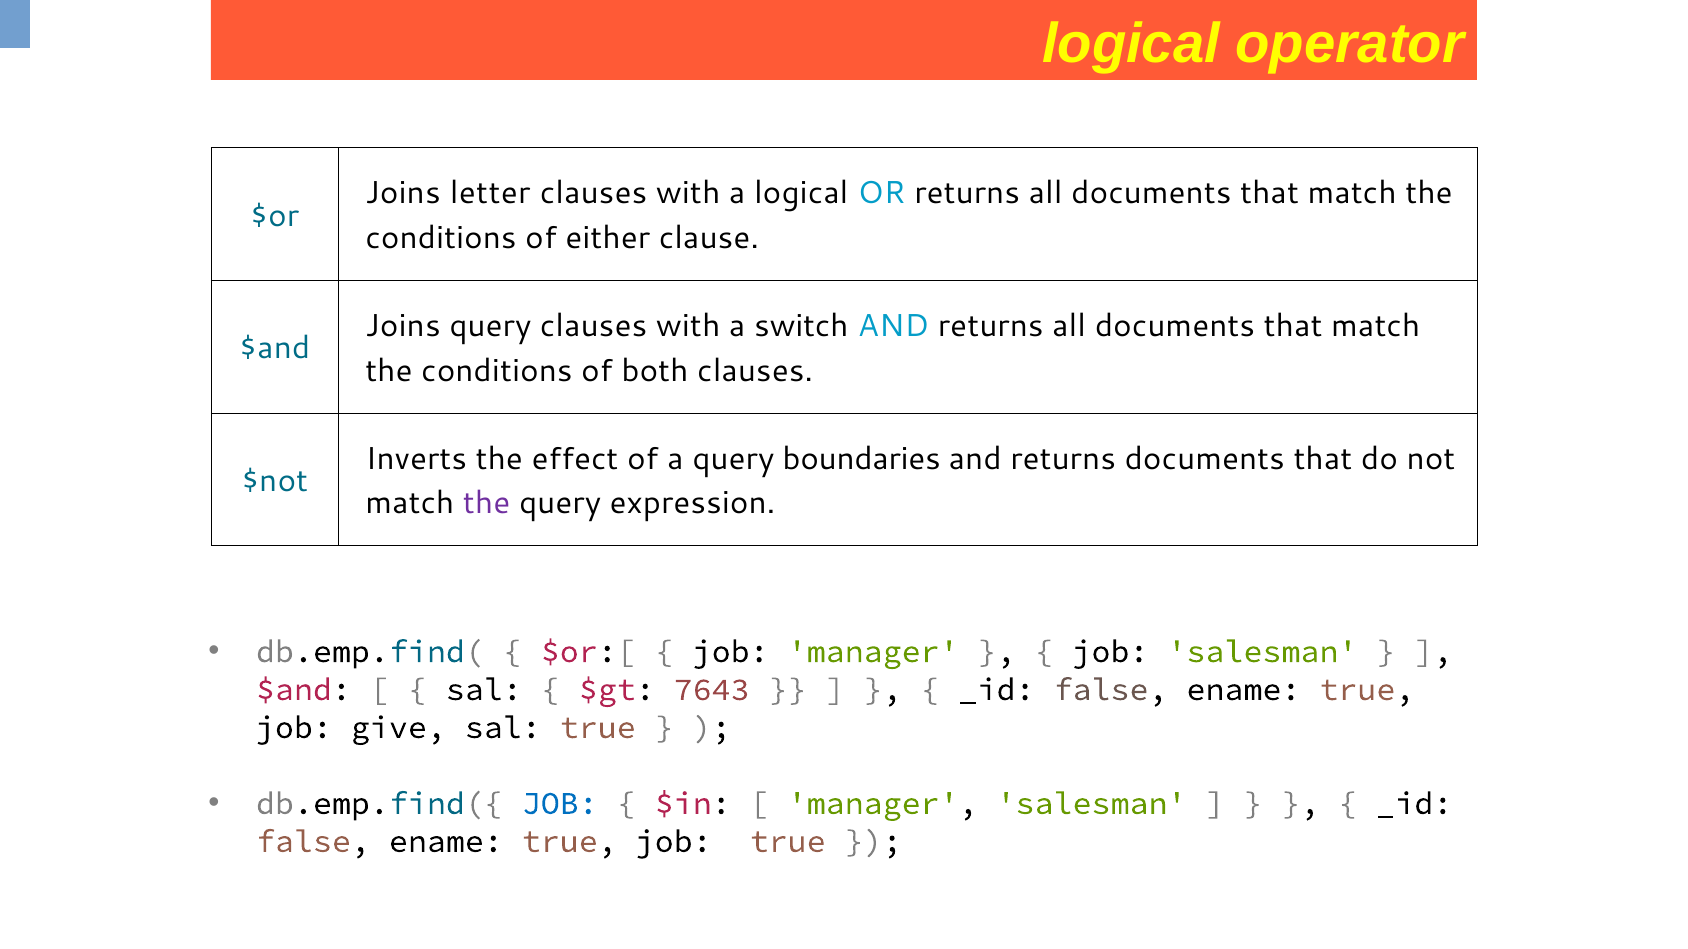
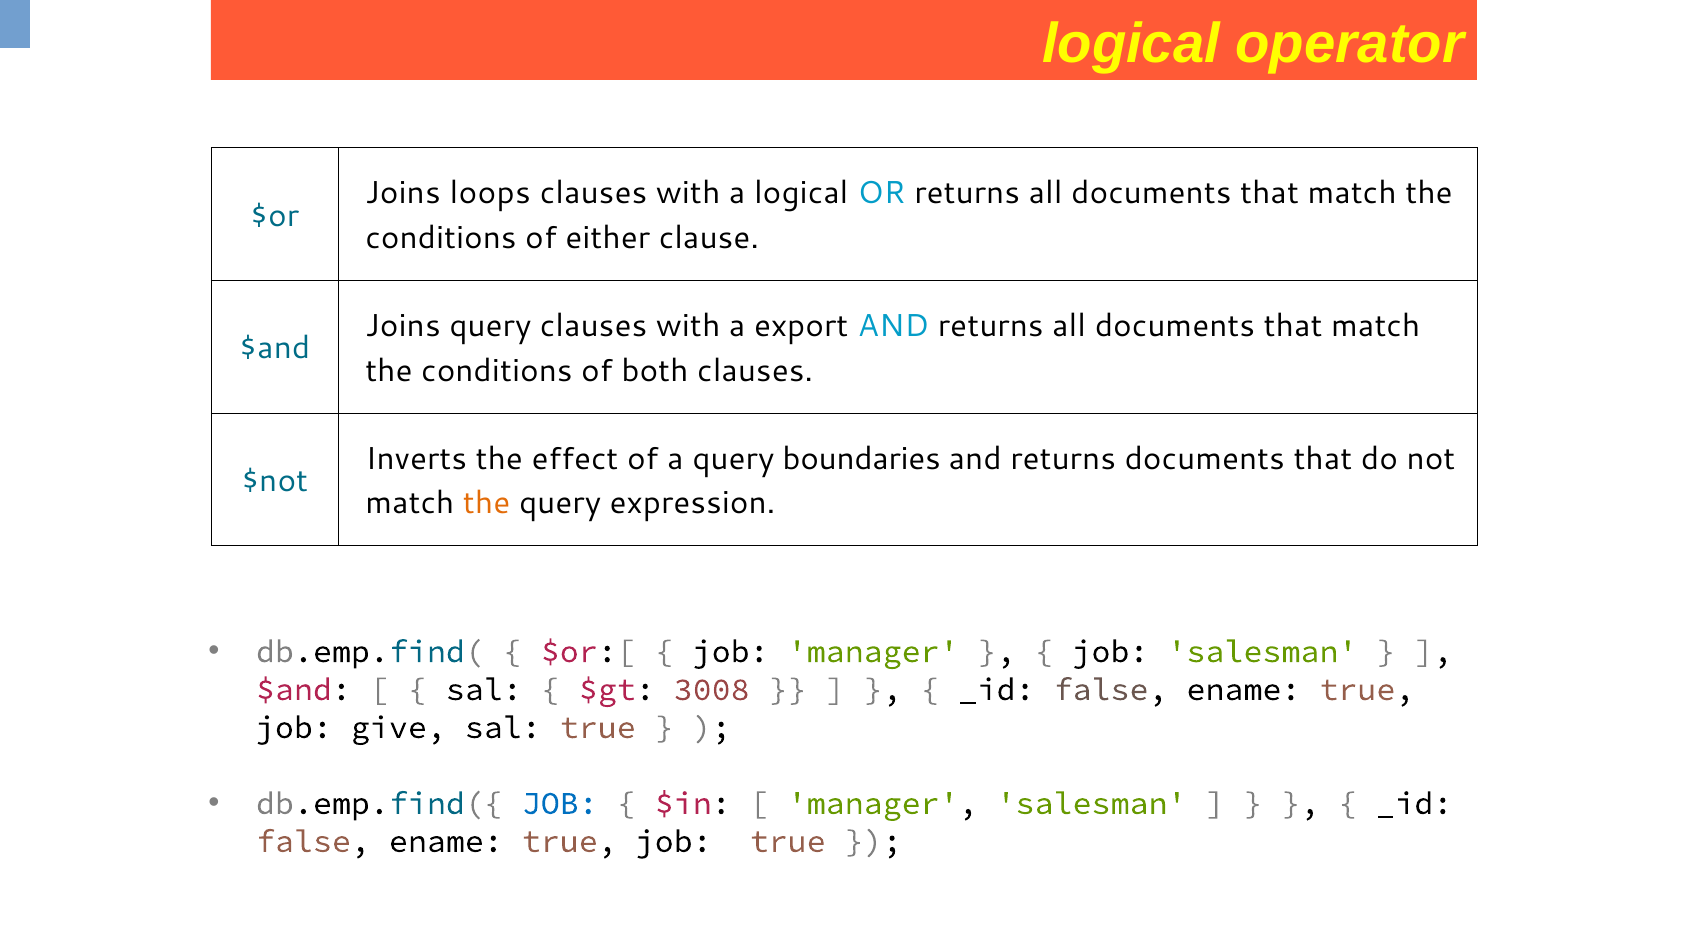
letter: letter -> loops
switch: switch -> export
the at (487, 504) colour: purple -> orange
7643: 7643 -> 3008
